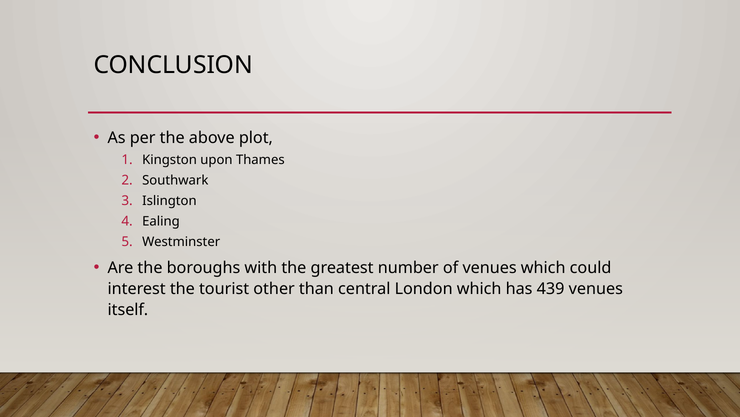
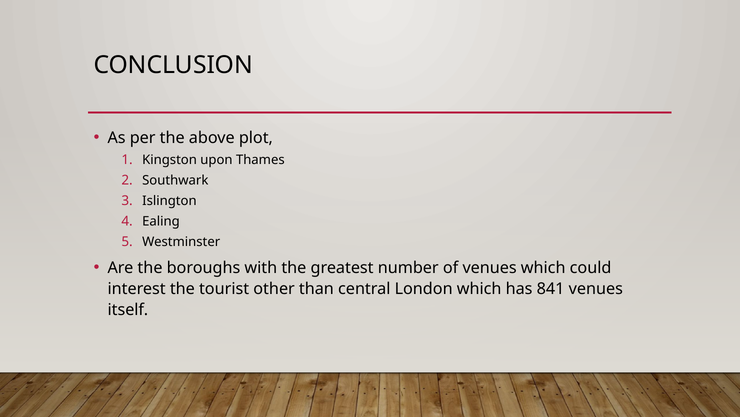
439: 439 -> 841
